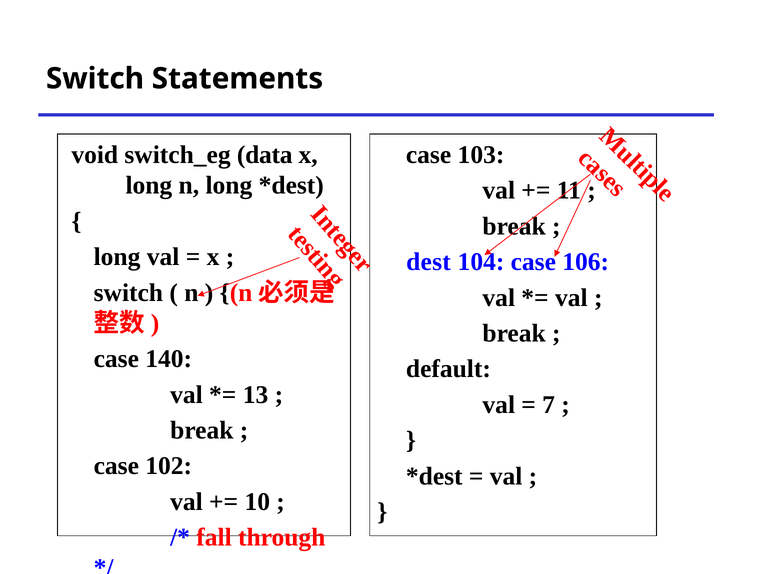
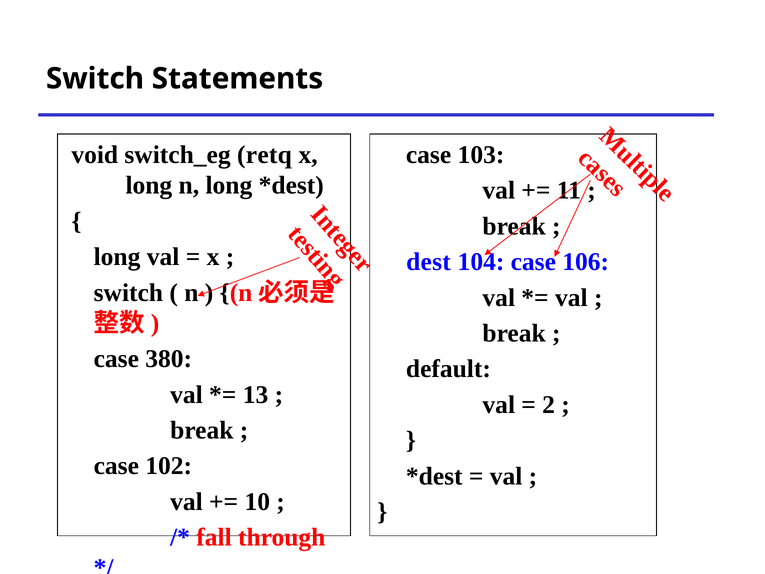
data: data -> retq
140: 140 -> 380
7: 7 -> 2
